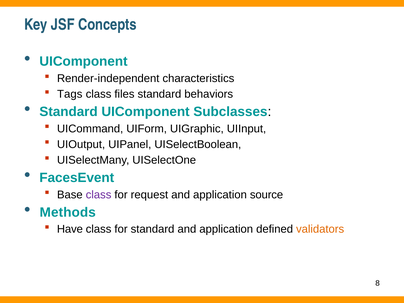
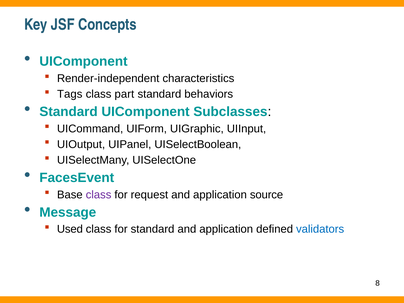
files: files -> part
Methods: Methods -> Message
Have: Have -> Used
validators colour: orange -> blue
